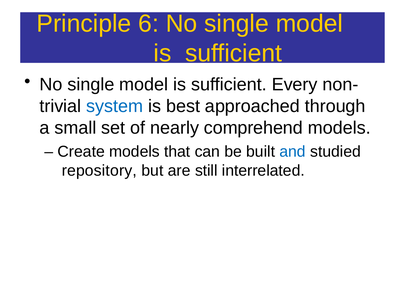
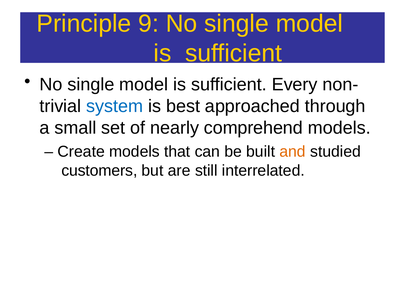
6: 6 -> 9
and colour: blue -> orange
repository: repository -> customers
